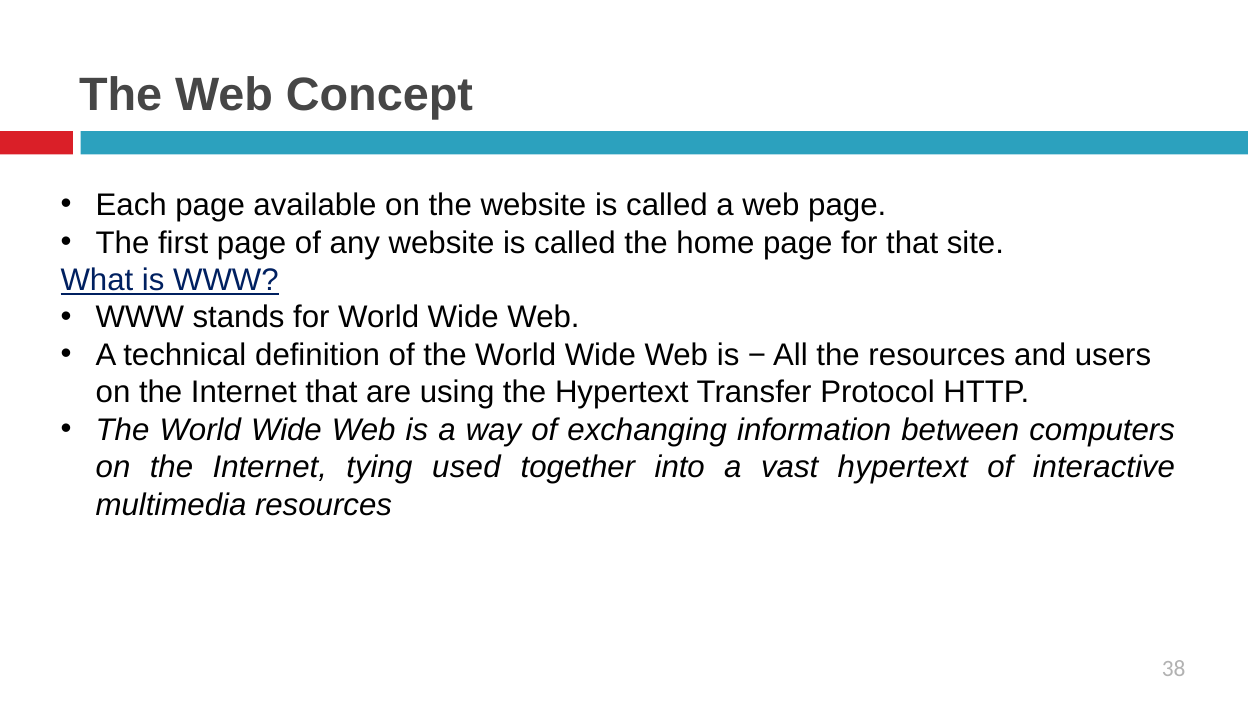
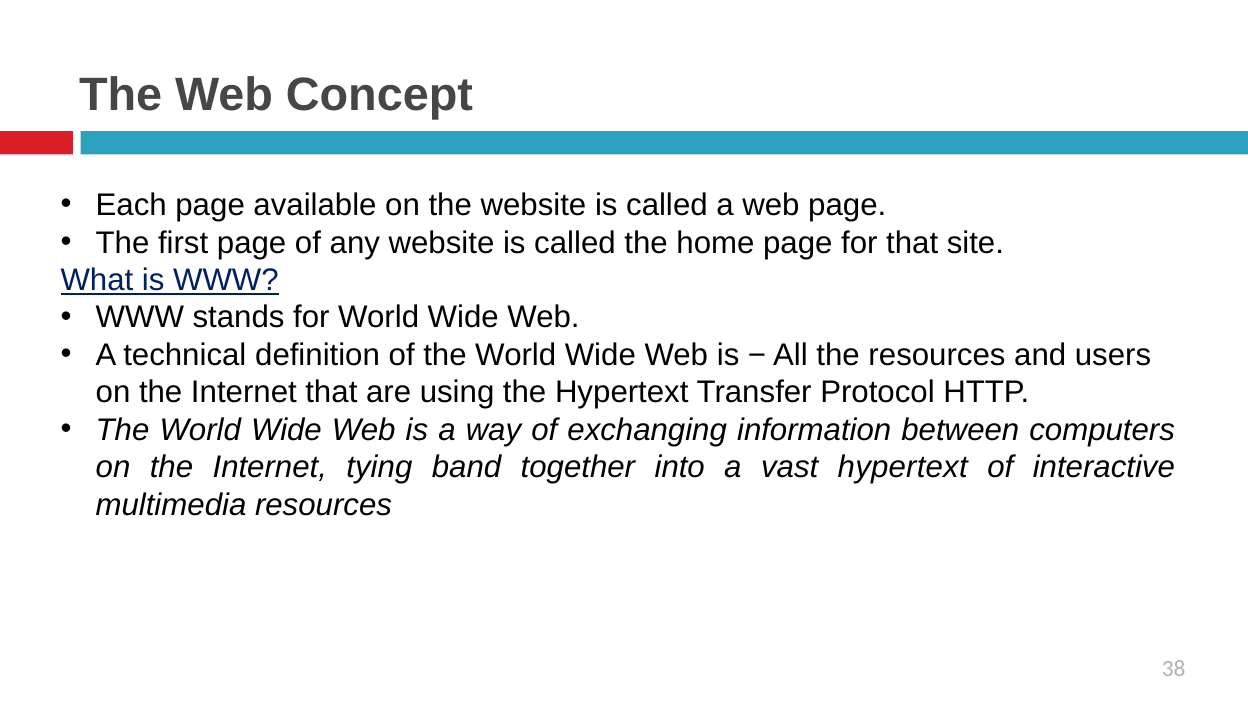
used: used -> band
